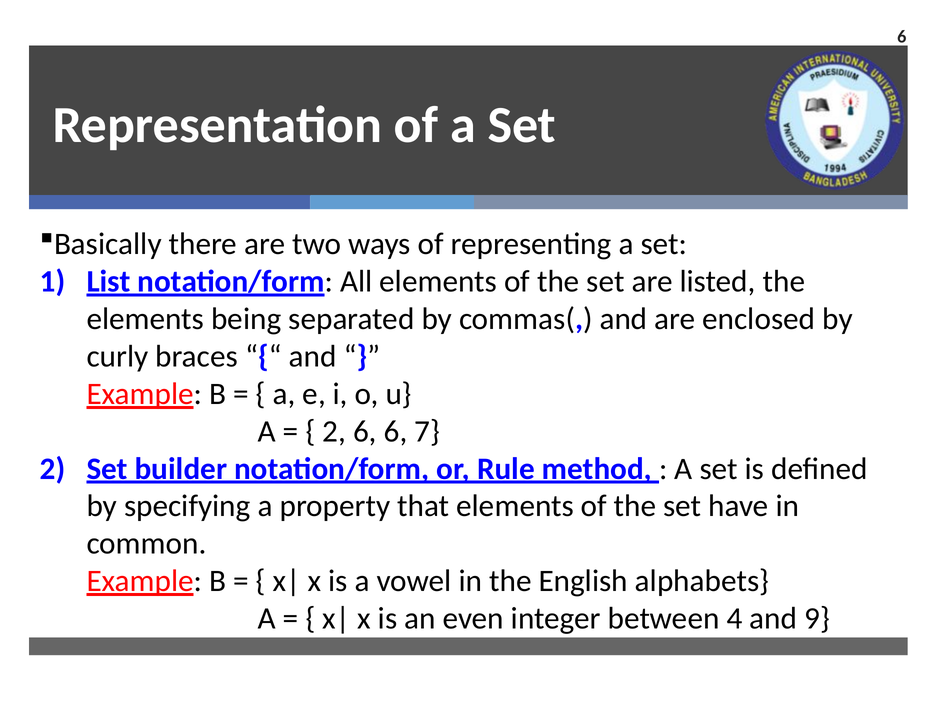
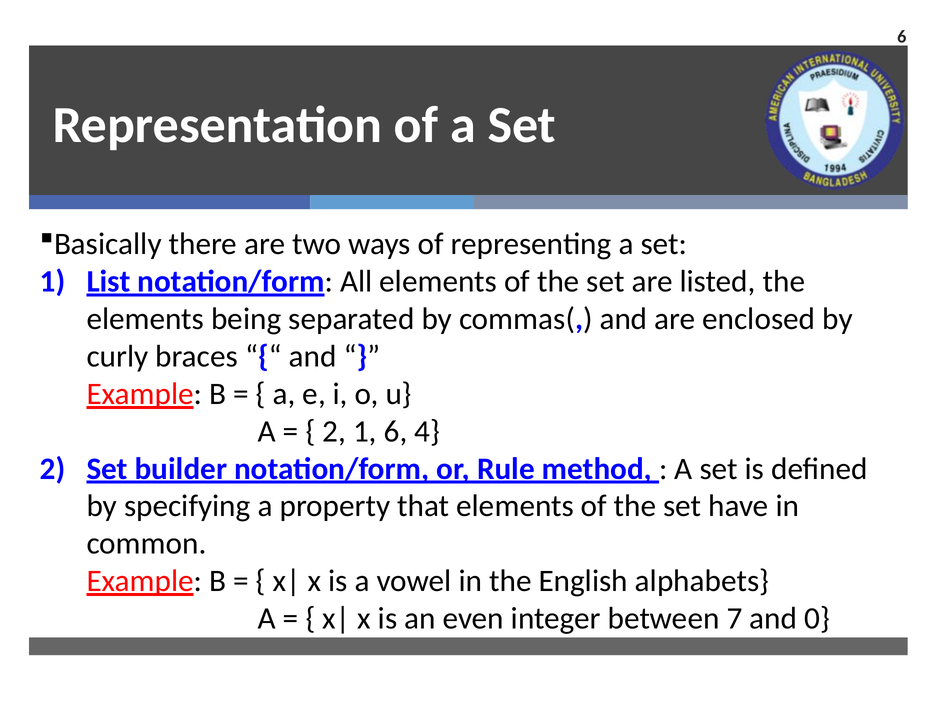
2 6: 6 -> 1
7: 7 -> 4
4: 4 -> 7
9: 9 -> 0
